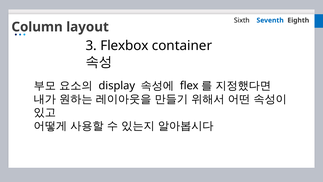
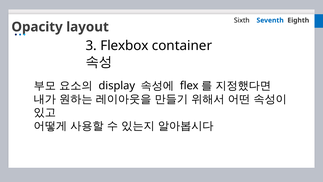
Column: Column -> Opacity
